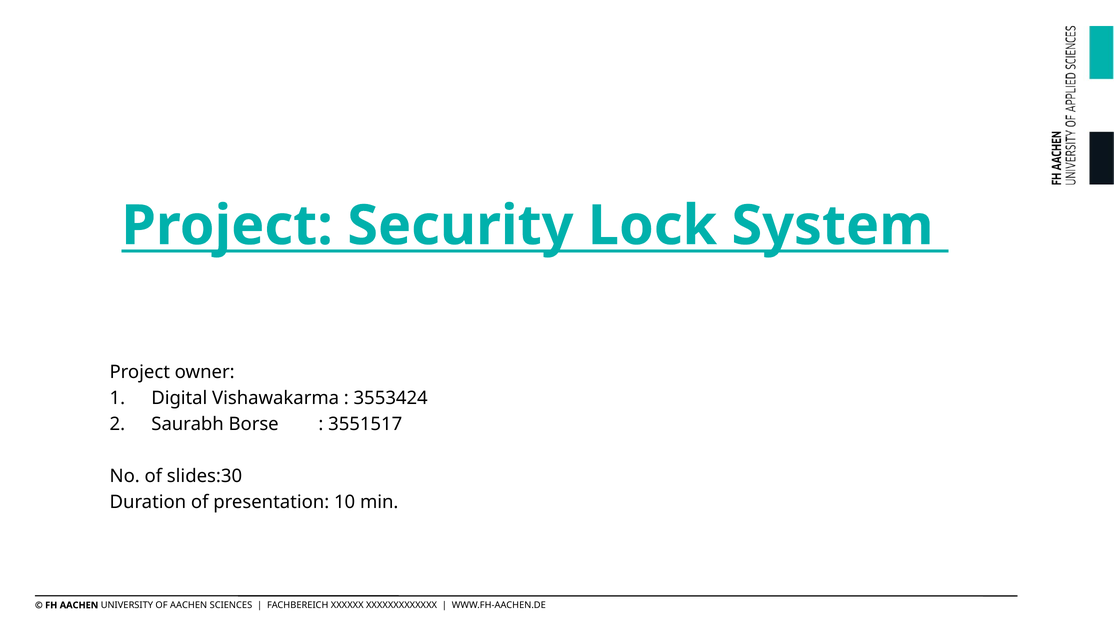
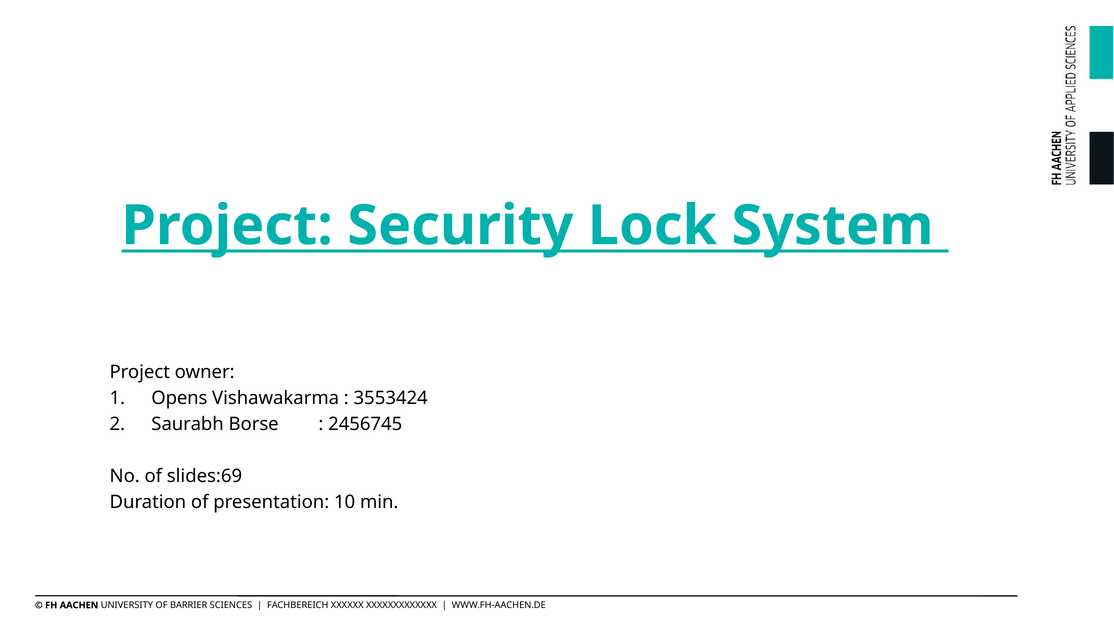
Digital: Digital -> Opens
3551517: 3551517 -> 2456745
slides:30: slides:30 -> slides:69
OF AACHEN: AACHEN -> BARRIER
